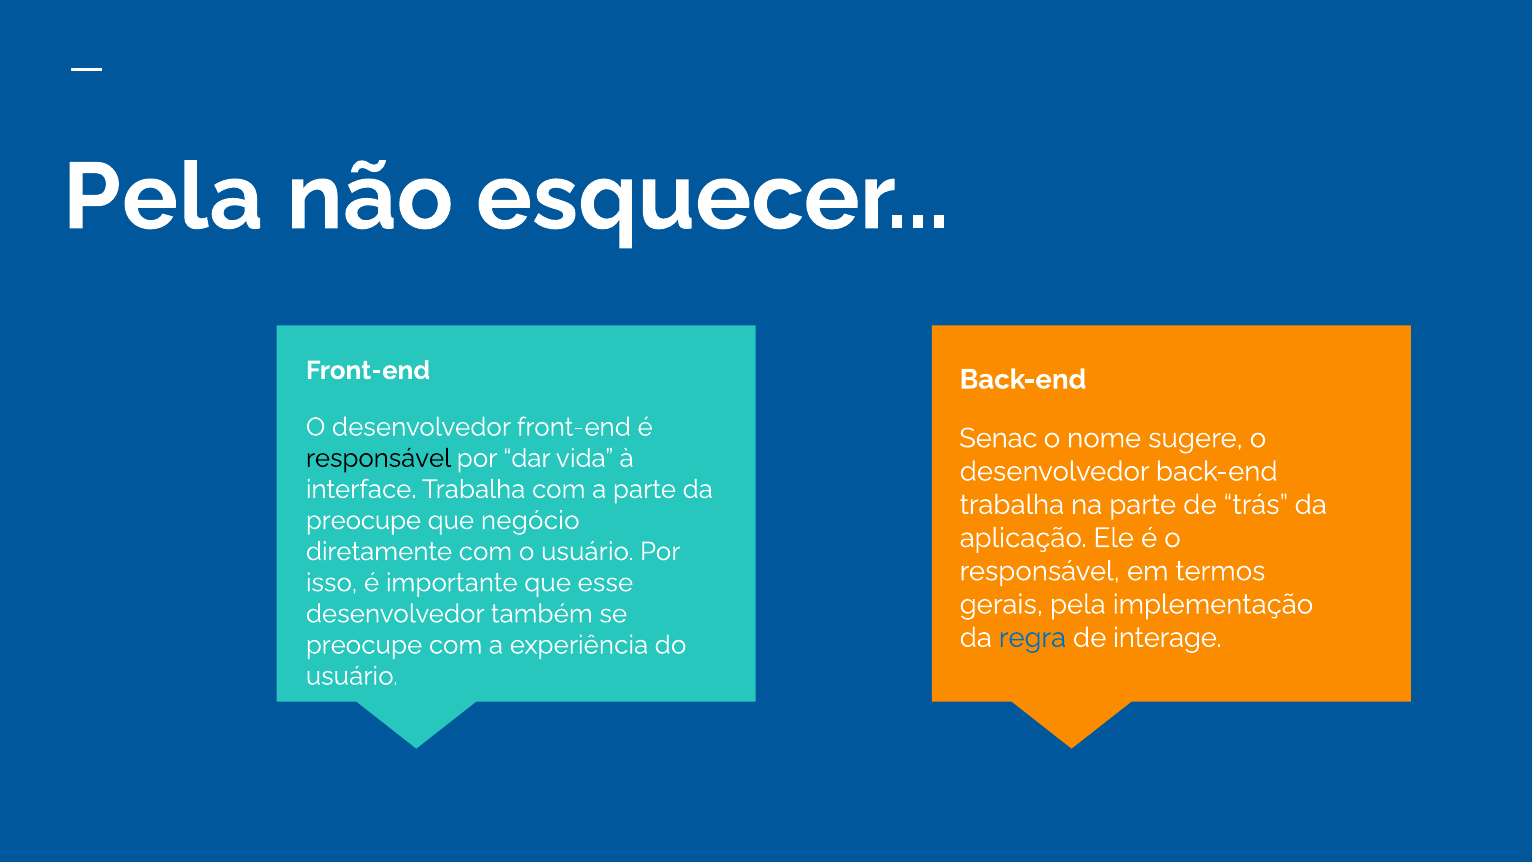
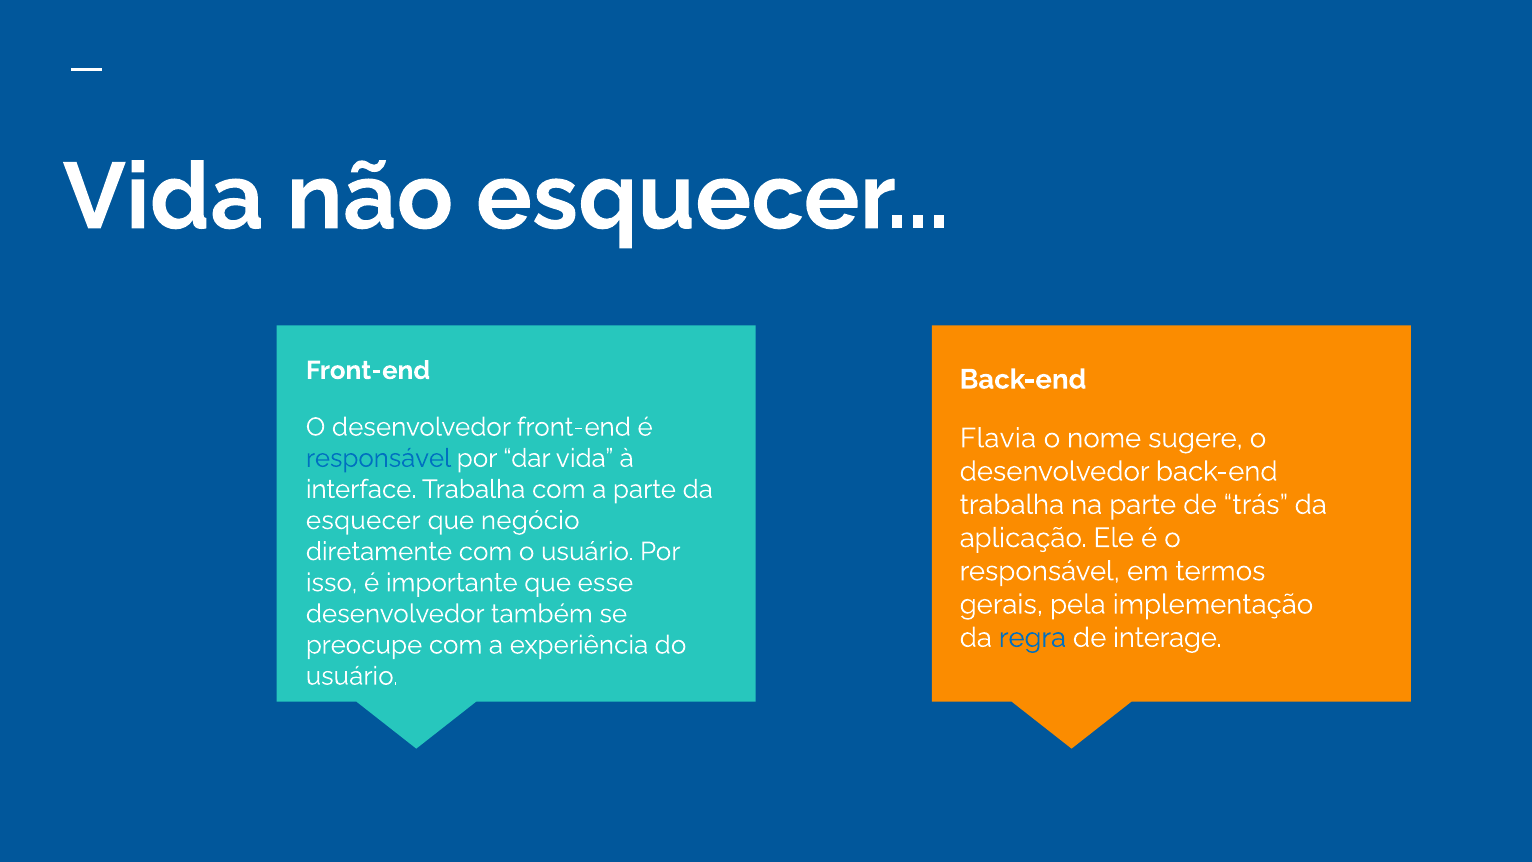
Pela at (163, 197): Pela -> Vida
Senac: Senac -> Flavia
responsável at (378, 458) colour: black -> blue
preocupe at (363, 520): preocupe -> esquecer
